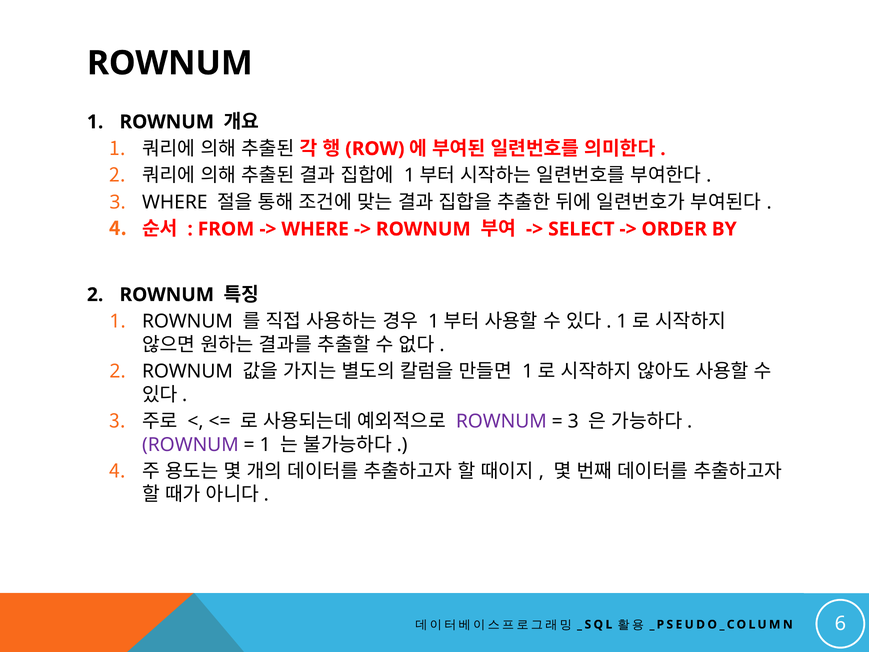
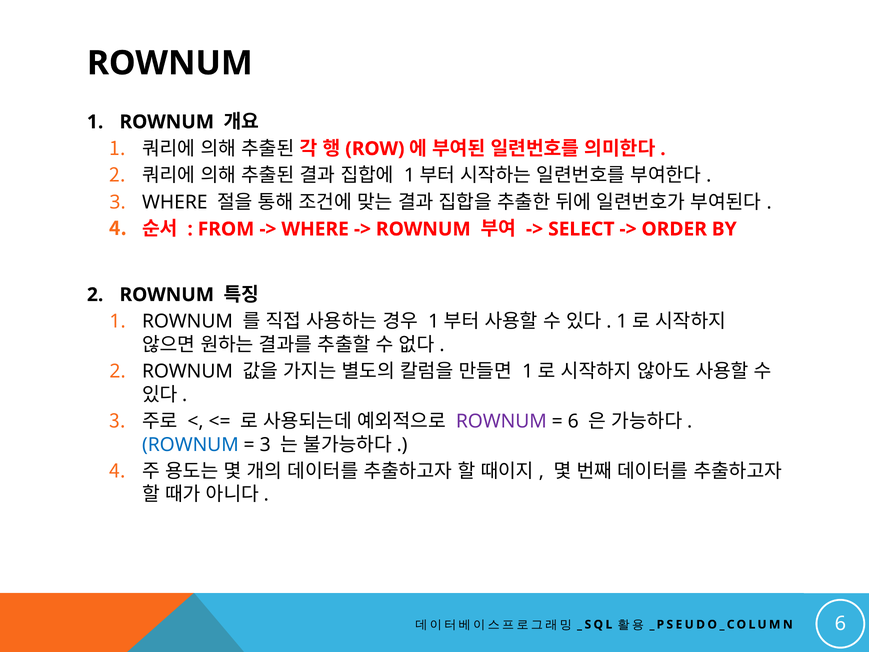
3 at (573, 421): 3 -> 6
ROWNUM at (190, 444) colour: purple -> blue
1 at (265, 444): 1 -> 3
